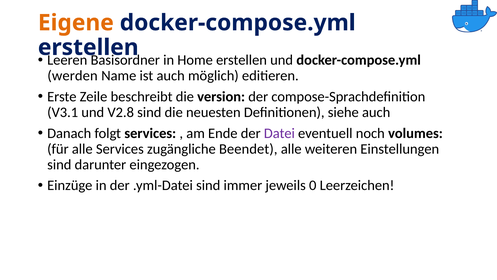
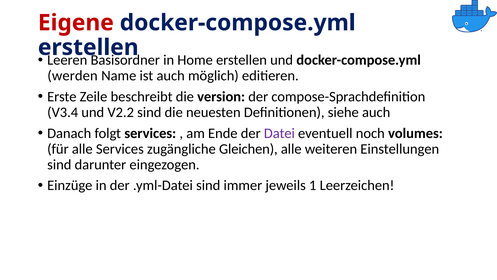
Eigene colour: orange -> red
V3.1: V3.1 -> V3.4
V2.8: V2.8 -> V2.2
Beendet: Beendet -> Gleichen
0: 0 -> 1
